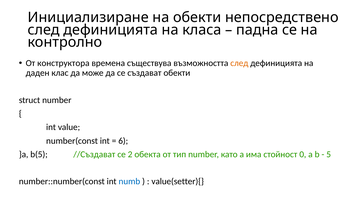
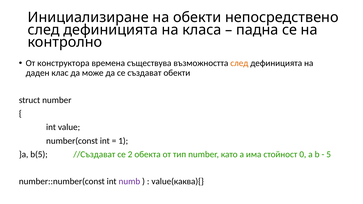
6: 6 -> 1
numb colour: blue -> purple
value(setter){: value(setter){ -> value(каква){
